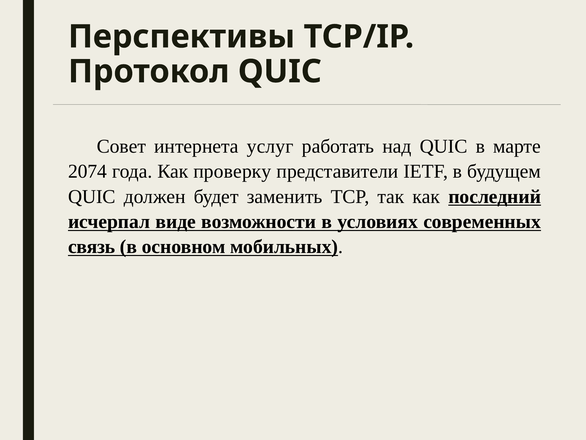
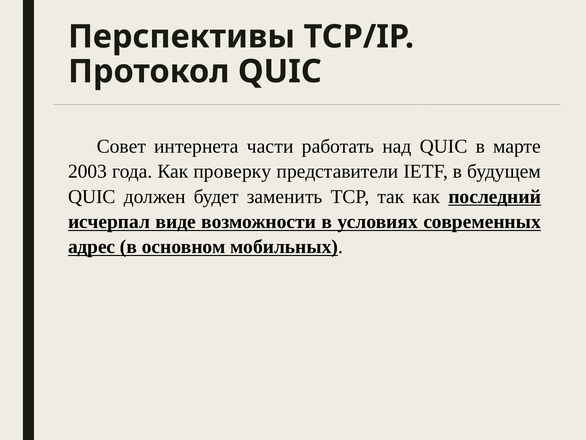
услуг: услуг -> части
2074: 2074 -> 2003
связь: связь -> адрес
